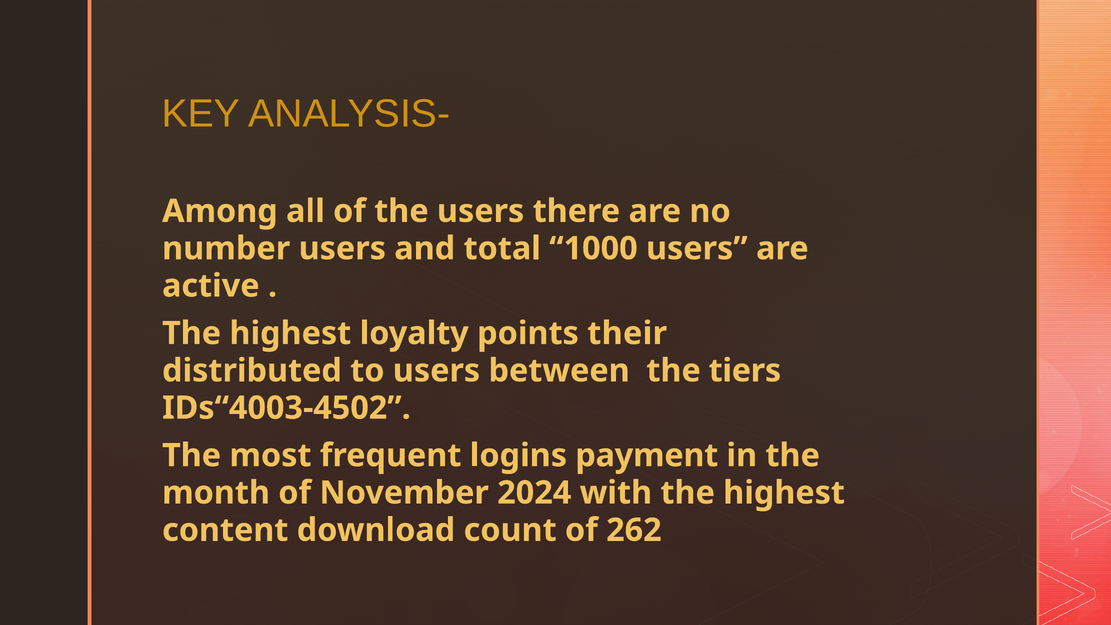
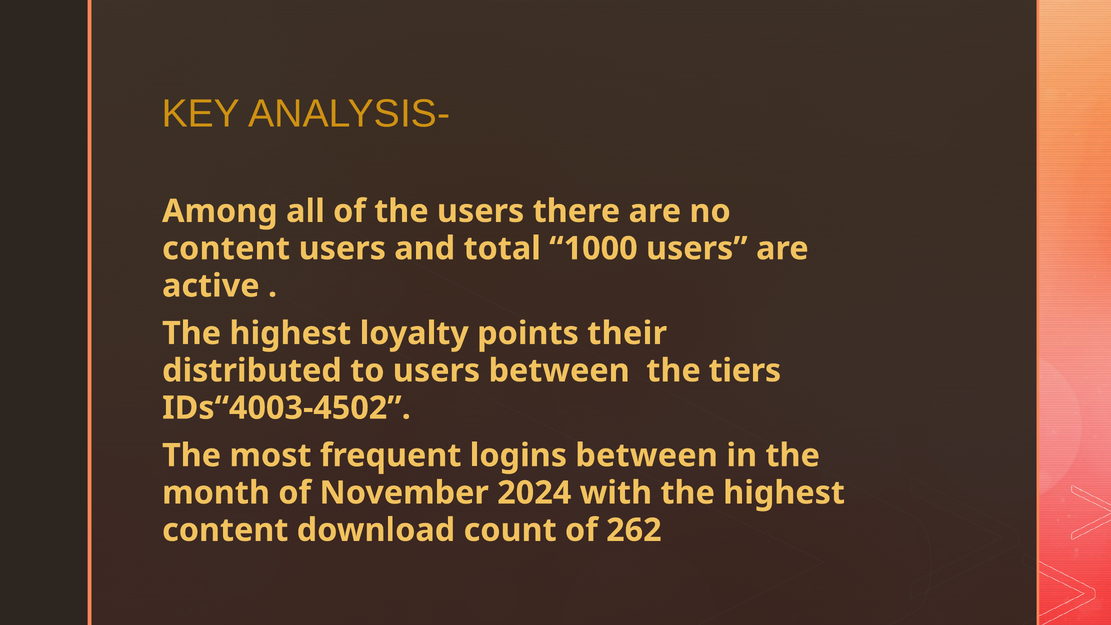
number at (226, 249): number -> content
logins payment: payment -> between
